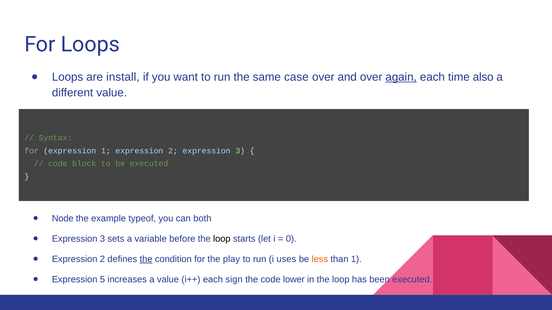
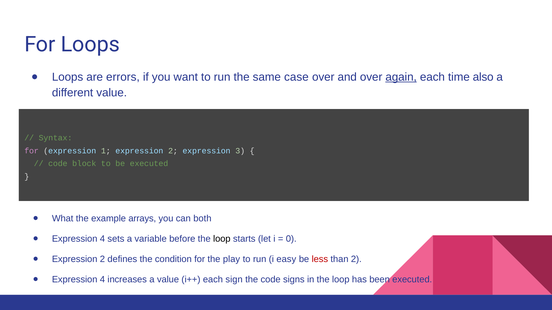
install: install -> errors
Node: Node -> What
typeof: typeof -> arrays
3 at (102, 239): 3 -> 4
the at (146, 259) underline: present -> none
uses: uses -> easy
less colour: orange -> red
than 1: 1 -> 2
5 at (102, 280): 5 -> 4
lower: lower -> signs
